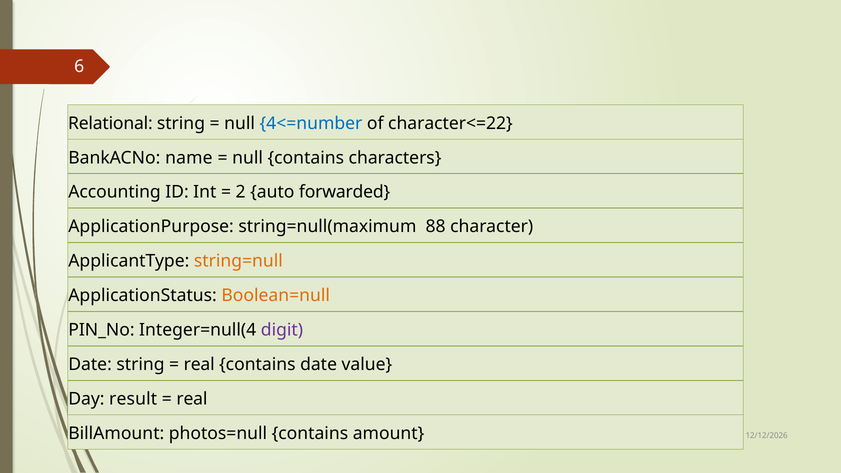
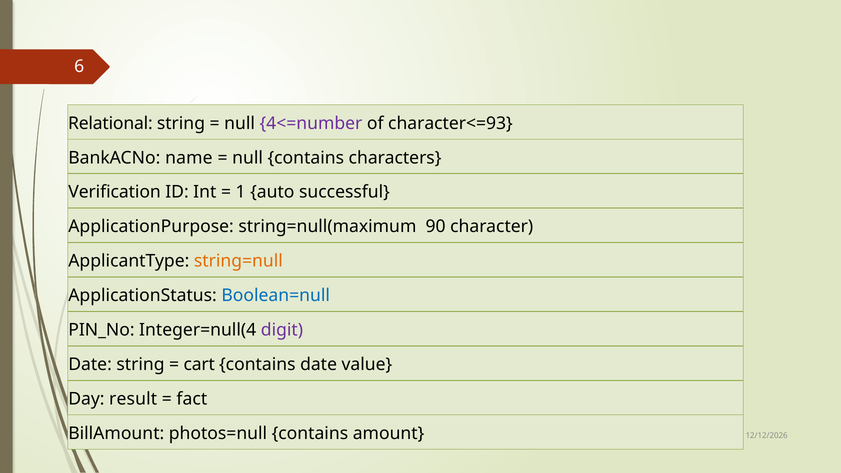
4<=number colour: blue -> purple
character<=22: character<=22 -> character<=93
Accounting: Accounting -> Verification
2: 2 -> 1
forwarded: forwarded -> successful
88: 88 -> 90
Boolean=null colour: orange -> blue
real at (199, 365): real -> cart
real at (192, 399): real -> fact
